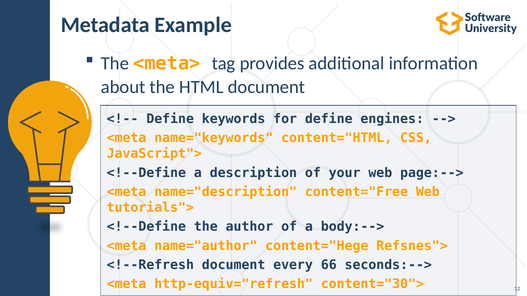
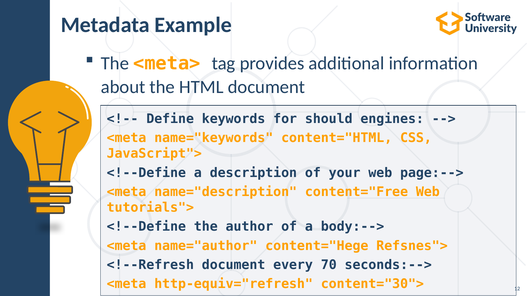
for define: define -> should
66: 66 -> 70
